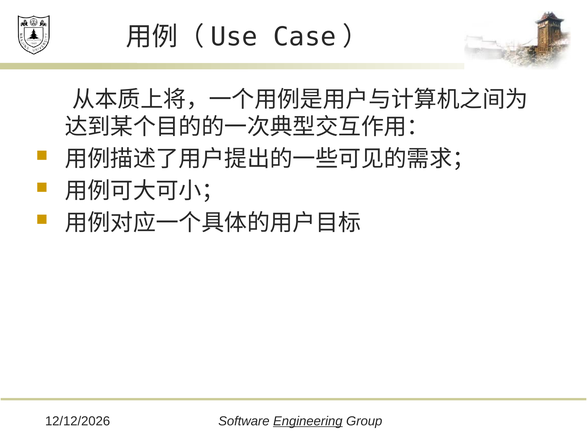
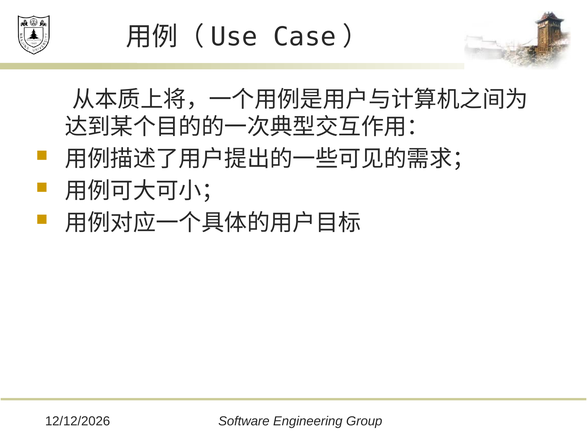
Engineering underline: present -> none
